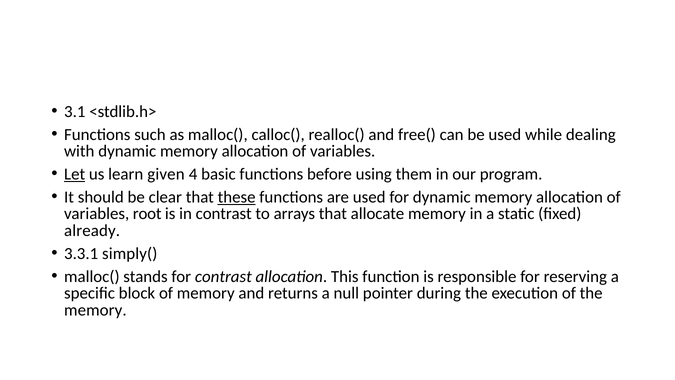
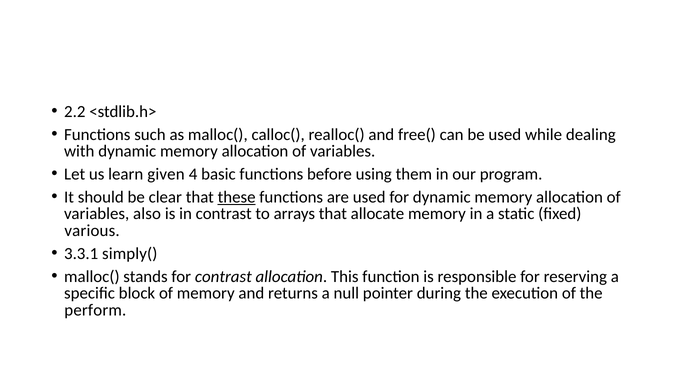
3.1: 3.1 -> 2.2
Let underline: present -> none
root: root -> also
already: already -> various
memory at (95, 310): memory -> perform
